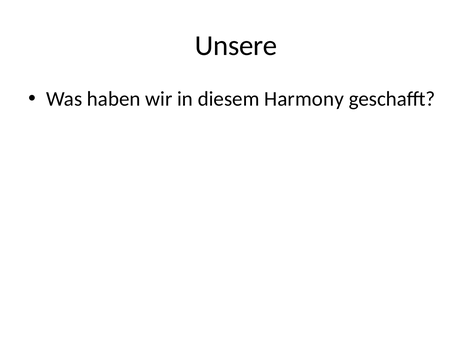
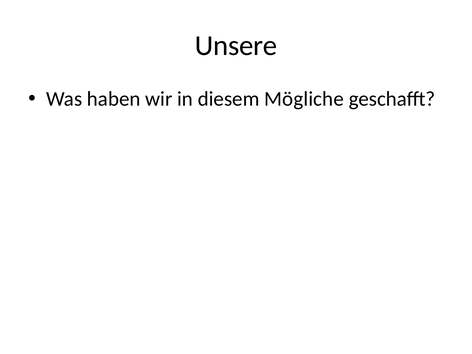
Harmony: Harmony -> Mögliche
